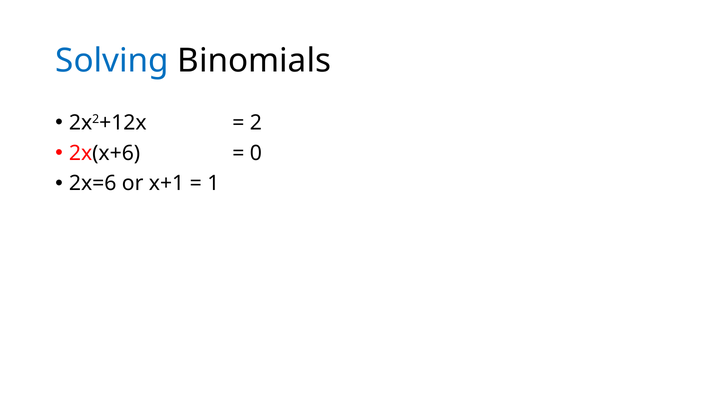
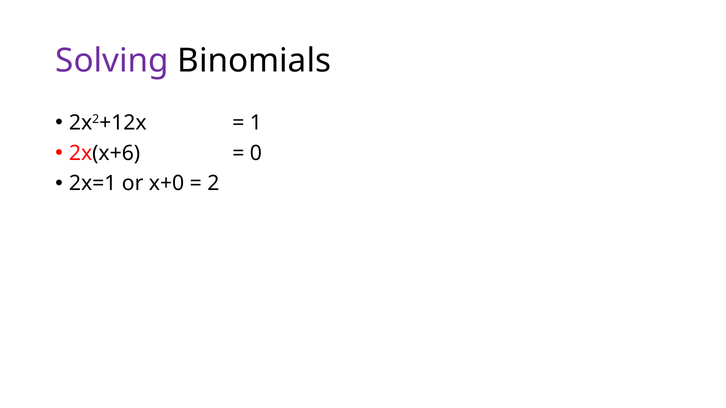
Solving colour: blue -> purple
2: 2 -> 1
2x=6: 2x=6 -> 2x=1
x+1: x+1 -> x+0
1: 1 -> 2
